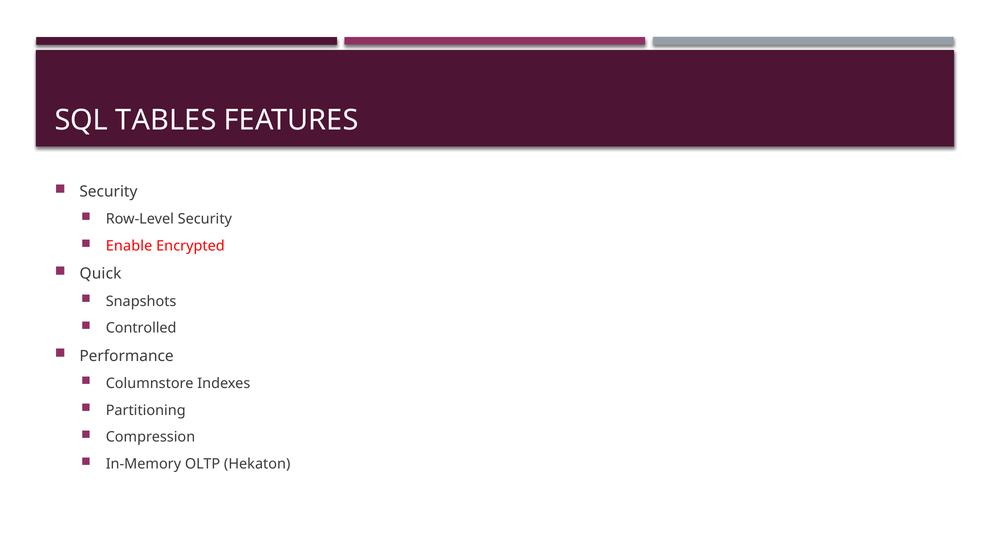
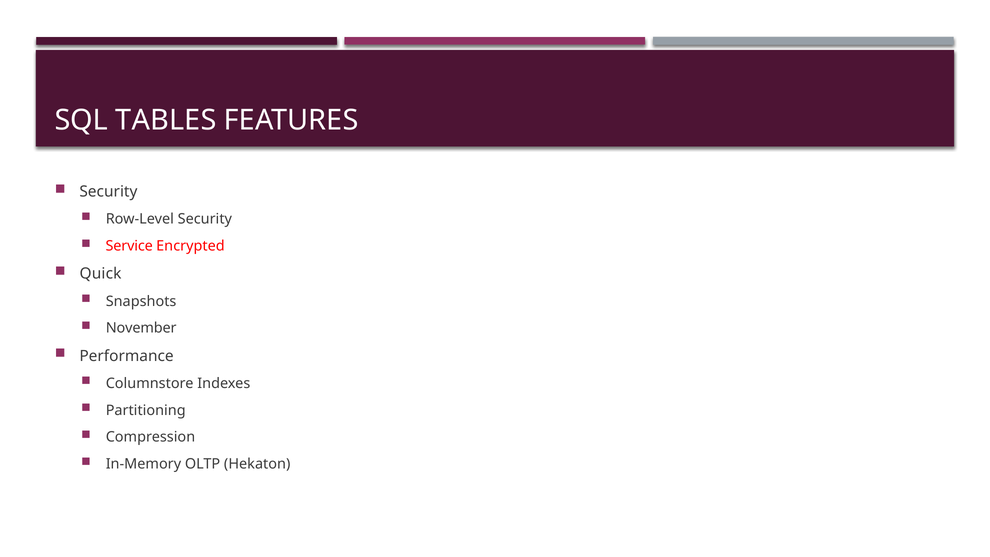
Enable: Enable -> Service
Controlled: Controlled -> November
